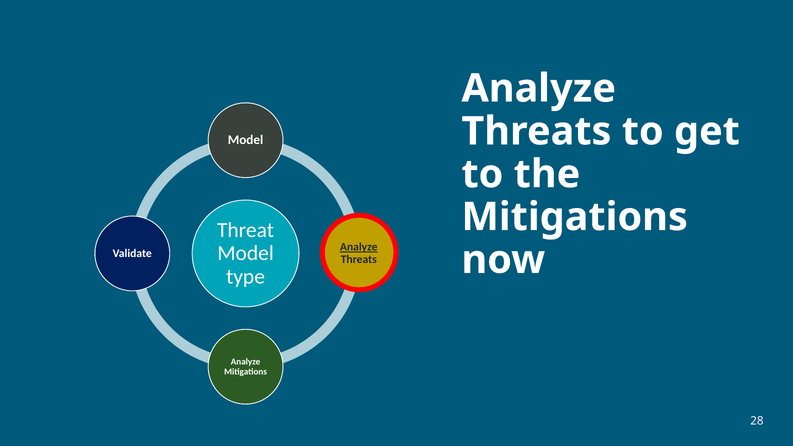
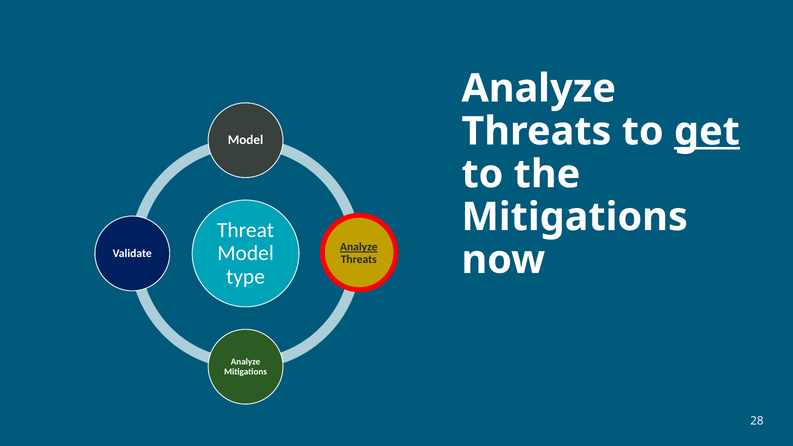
get underline: none -> present
